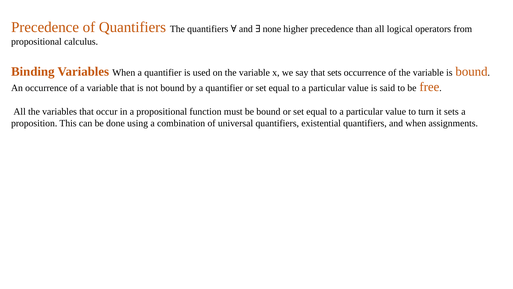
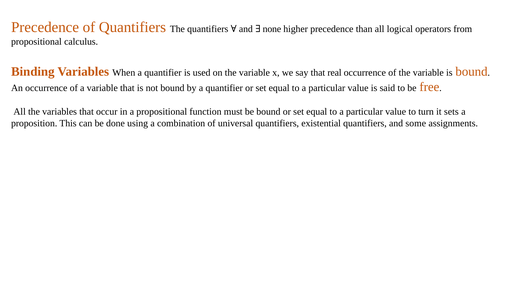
that sets: sets -> real
and when: when -> some
